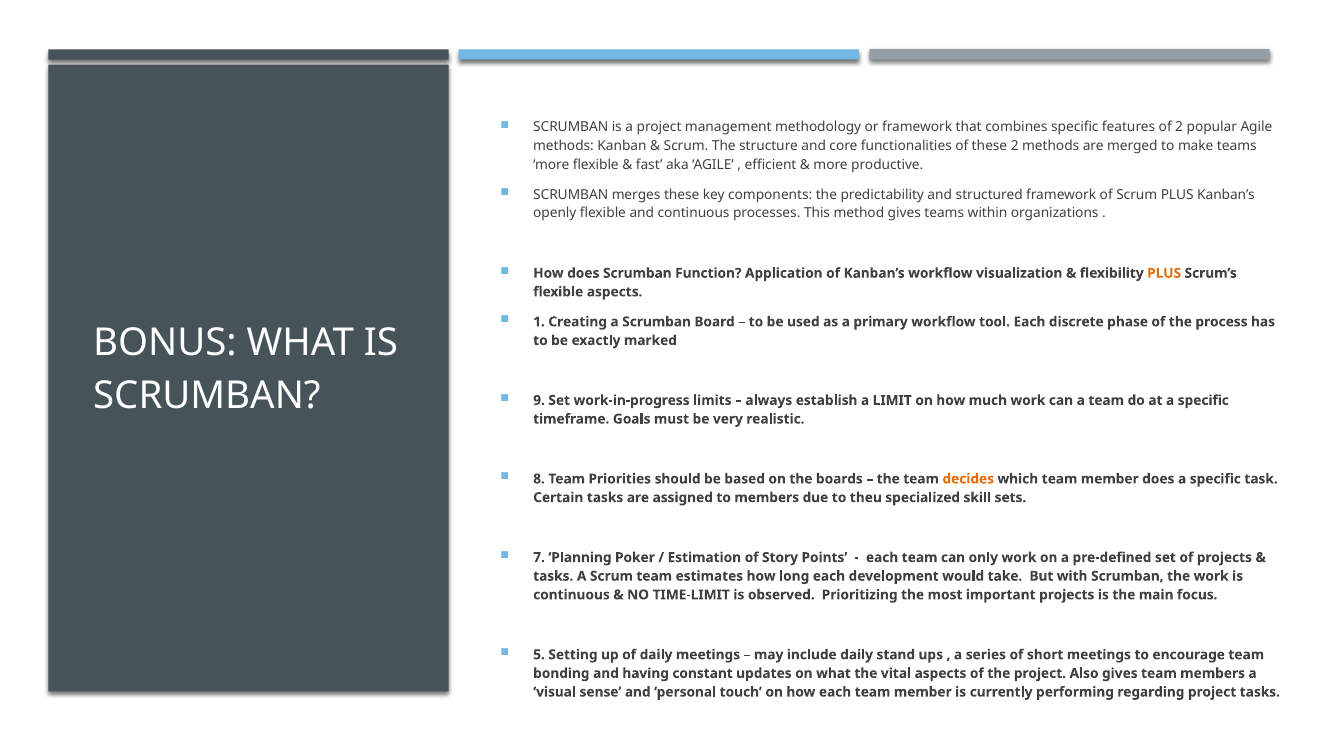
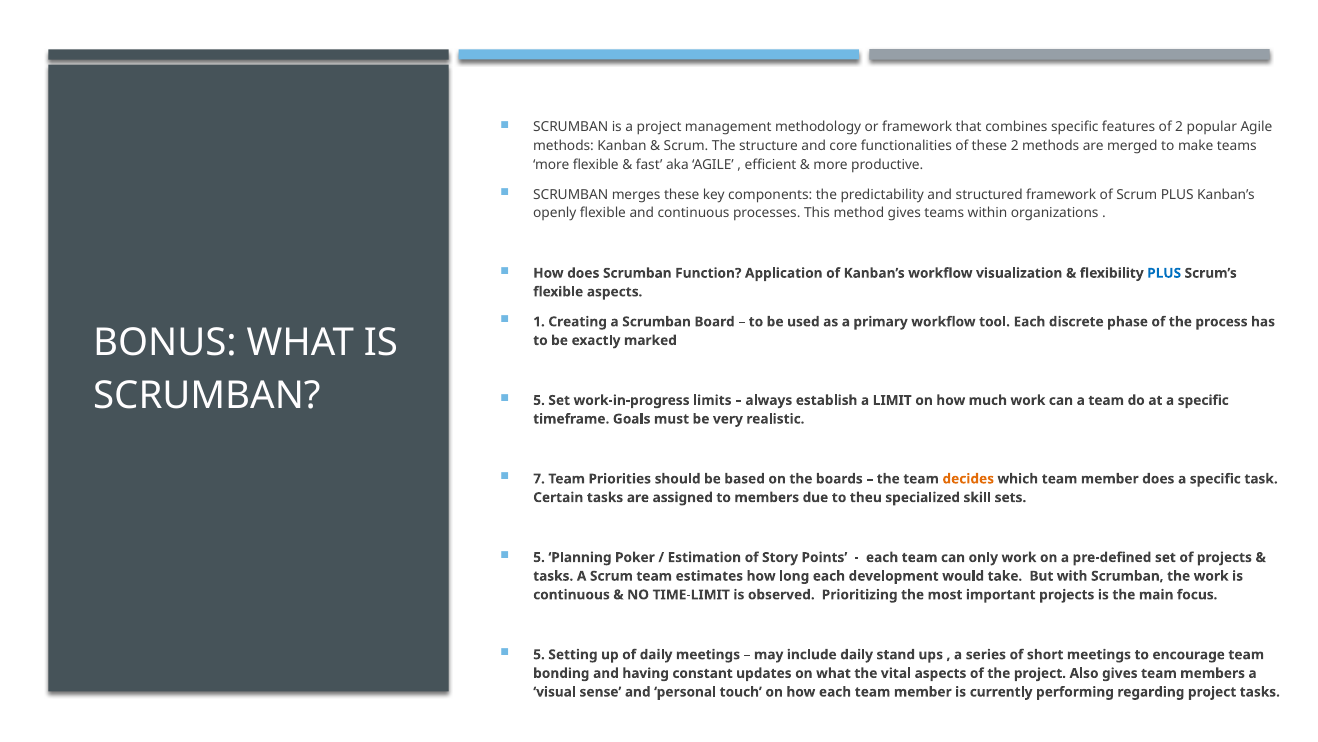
PLUS at (1164, 273) colour: orange -> blue
9 at (539, 400): 9 -> 5
8: 8 -> 7
7 at (539, 557): 7 -> 5
